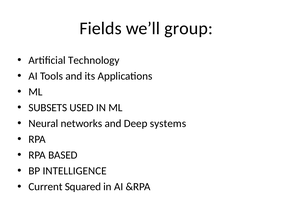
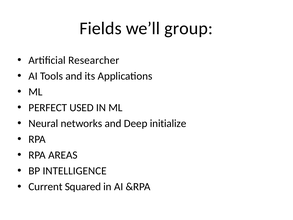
Technology: Technology -> Researcher
SUBSETS: SUBSETS -> PERFECT
systems: systems -> initialize
BASED: BASED -> AREAS
